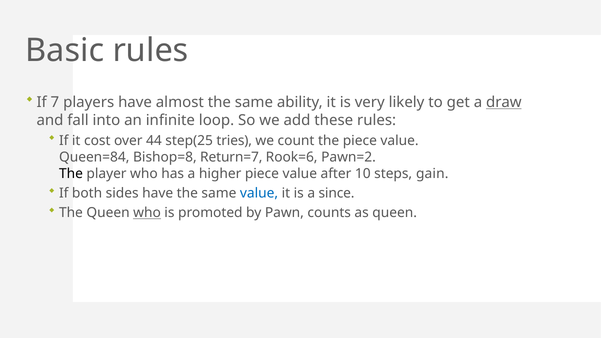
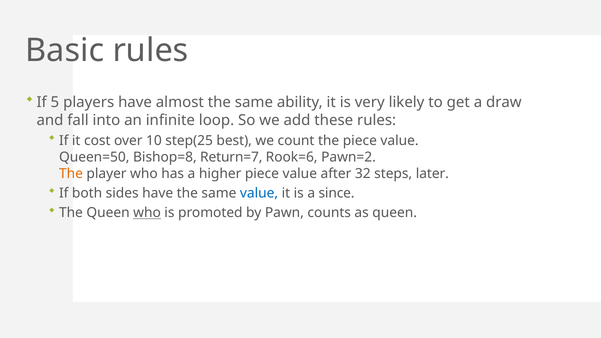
7: 7 -> 5
draw underline: present -> none
44: 44 -> 10
tries: tries -> best
Queen=84: Queen=84 -> Queen=50
The at (71, 174) colour: black -> orange
10: 10 -> 32
gain: gain -> later
